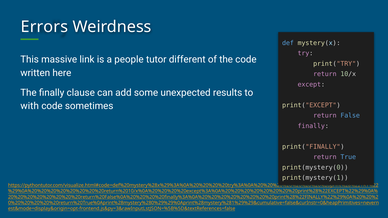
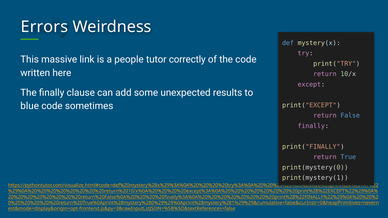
different: different -> correctly
with: with -> blue
